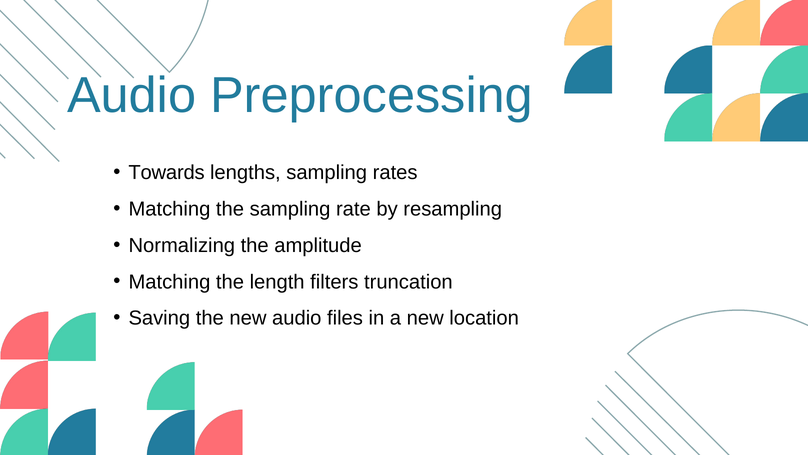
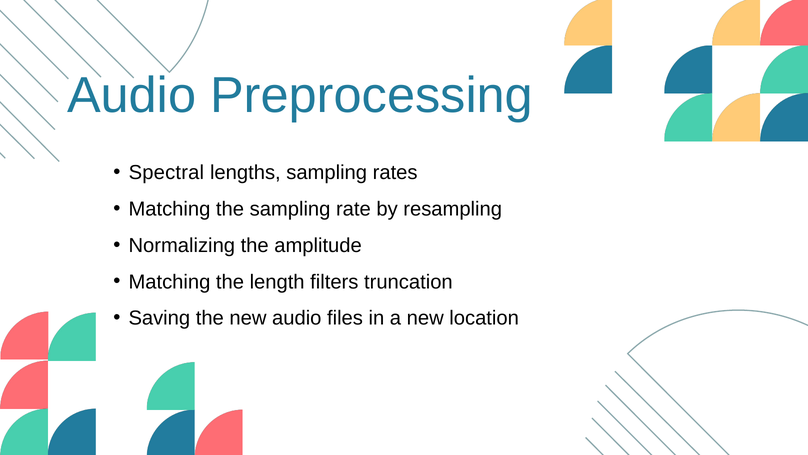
Towards: Towards -> Spectral
